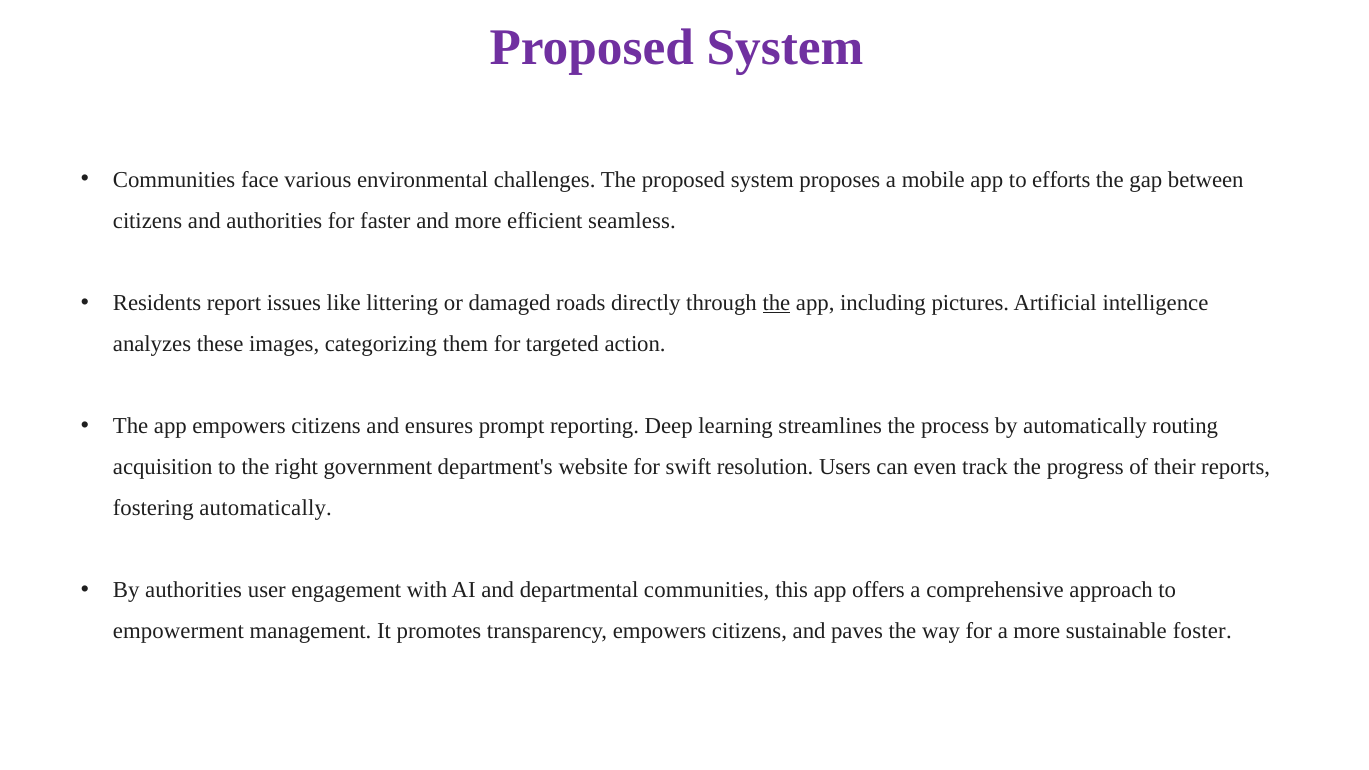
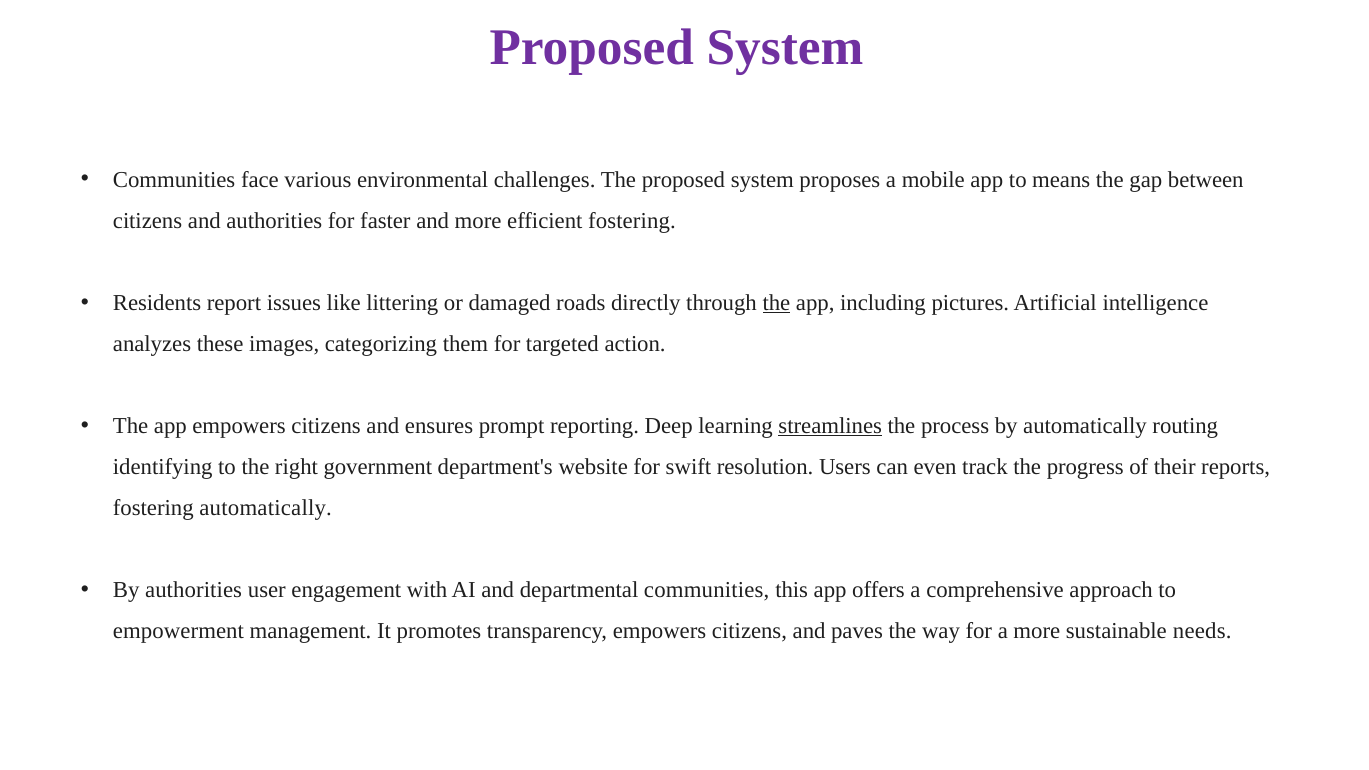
efforts: efforts -> means
efficient seamless: seamless -> fostering
streamlines underline: none -> present
acquisition: acquisition -> identifying
foster: foster -> needs
